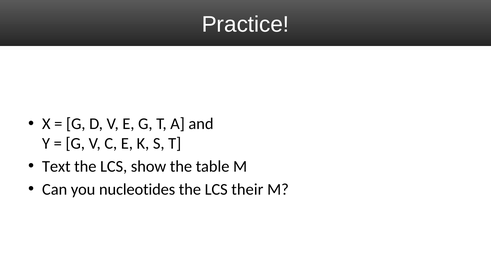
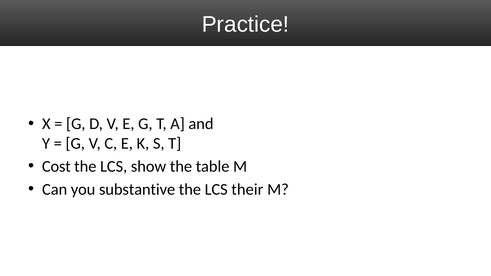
Text: Text -> Cost
nucleotides: nucleotides -> substantive
